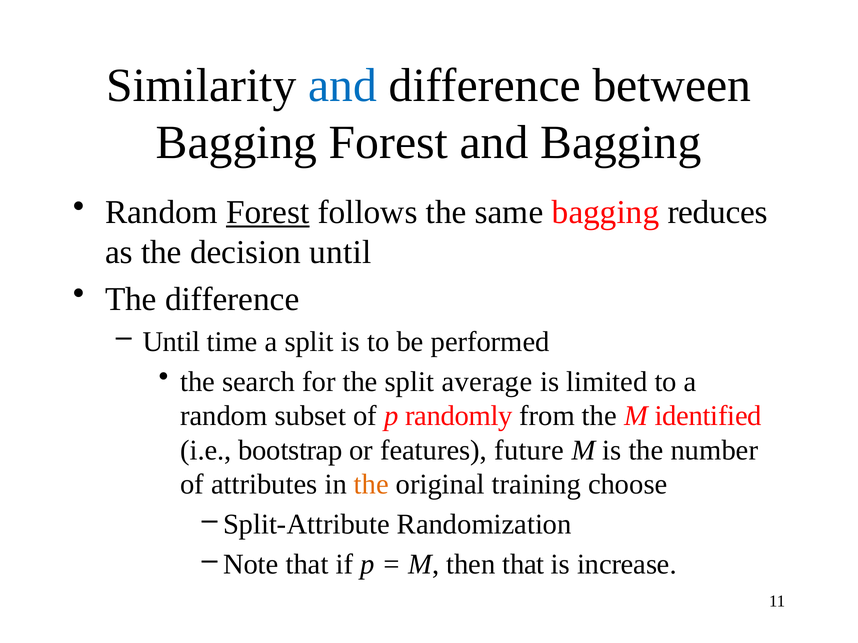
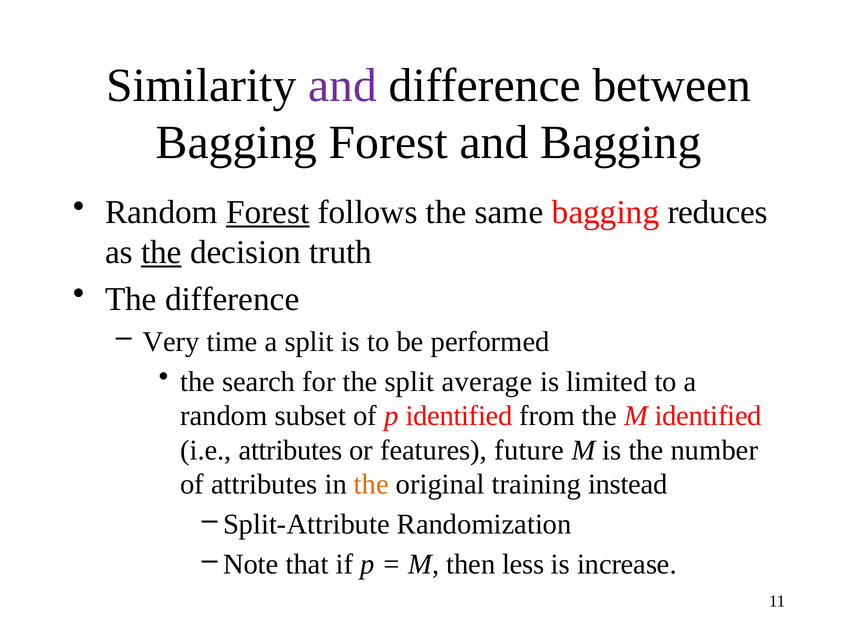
and at (343, 86) colour: blue -> purple
the at (161, 253) underline: none -> present
decision until: until -> truth
Until at (171, 342): Until -> Very
p randomly: randomly -> identified
i.e bootstrap: bootstrap -> attributes
choose: choose -> instead
then that: that -> less
